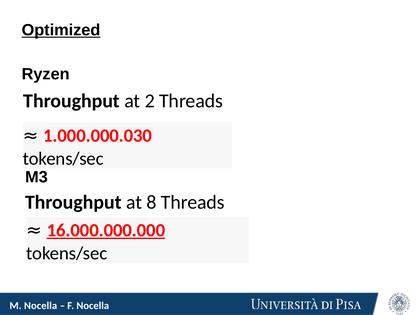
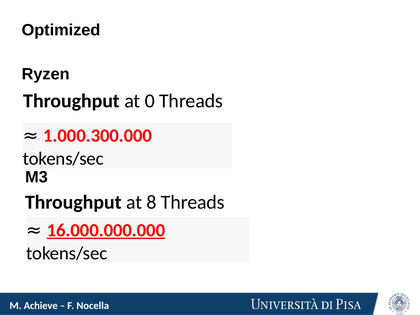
Optimized underline: present -> none
2: 2 -> 0
1.000.000.030: 1.000.000.030 -> 1.000.300.000
M Nocella: Nocella -> Achieve
